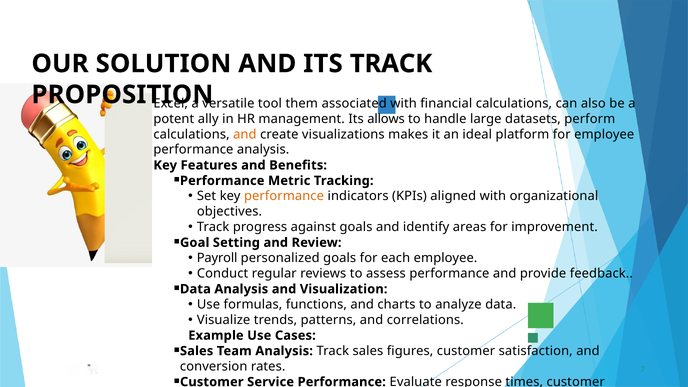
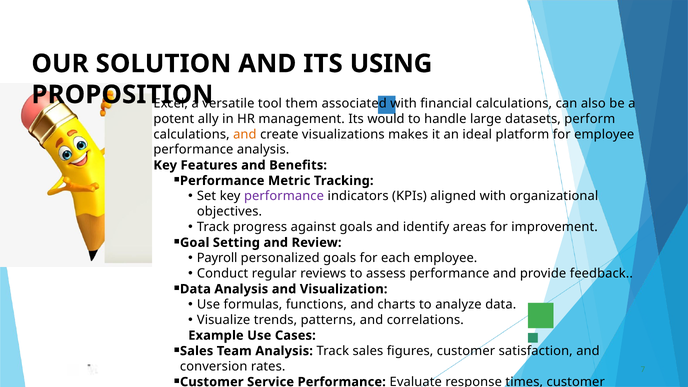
ITS TRACK: TRACK -> USING
allows: allows -> would
performance at (284, 196) colour: orange -> purple
